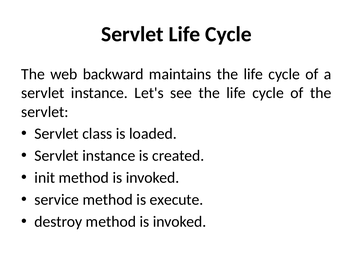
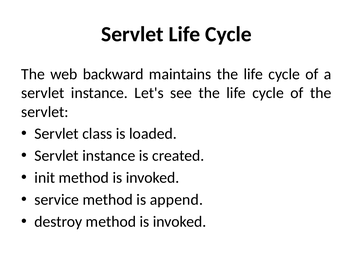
execute: execute -> append
